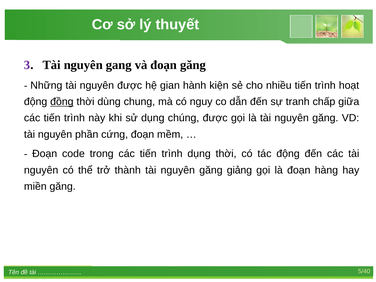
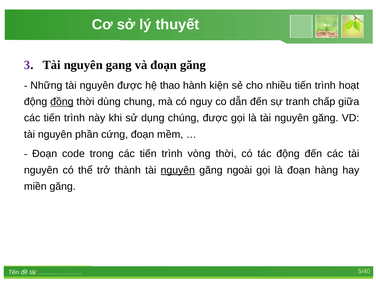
gian: gian -> thao
trình dụng: dụng -> vòng
nguyên at (178, 170) underline: none -> present
giảng: giảng -> ngoài
